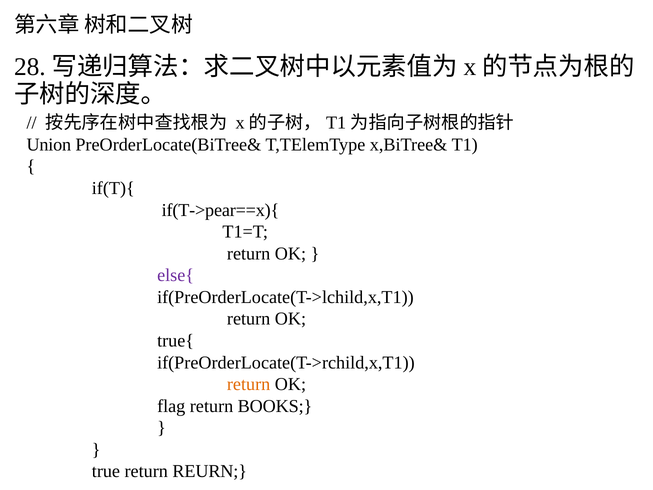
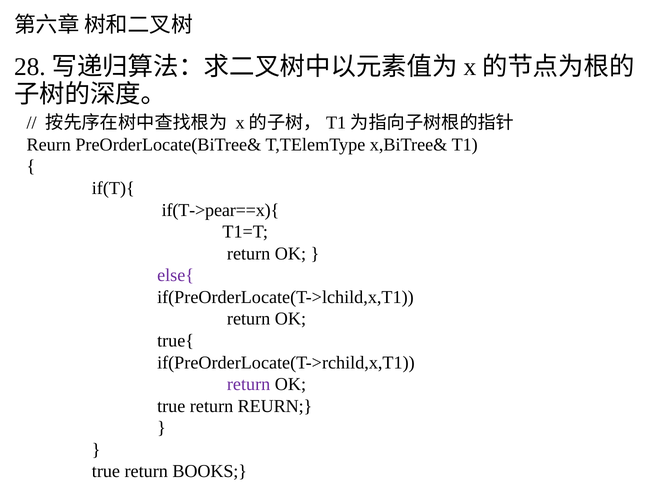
Union at (49, 145): Union -> Reurn
return at (249, 384) colour: orange -> purple
flag at (171, 406): flag -> true
return BOOKS: BOOKS -> REURN
REURN: REURN -> BOOKS
